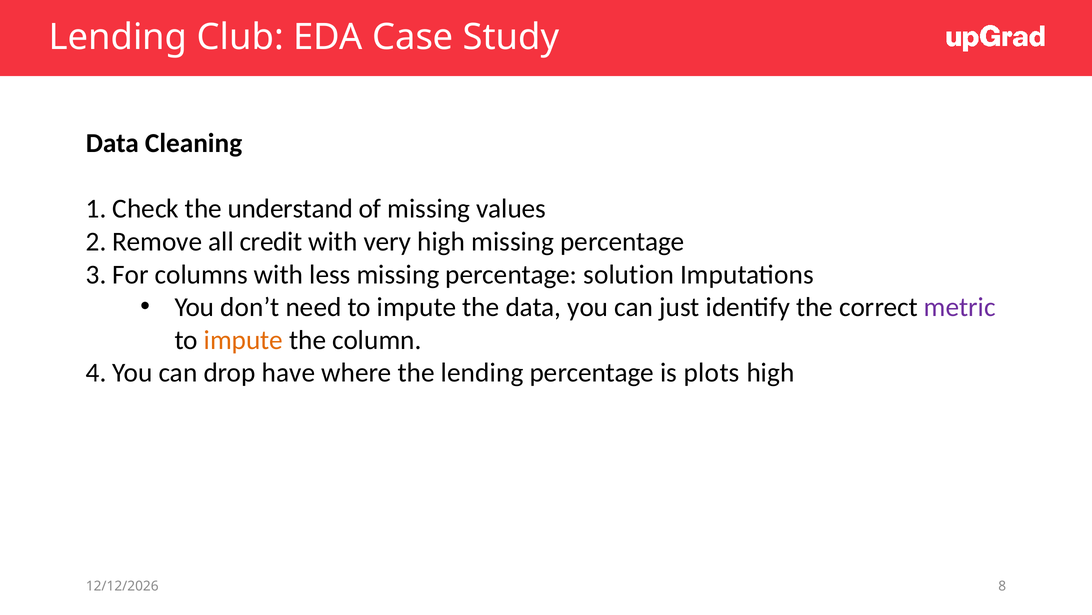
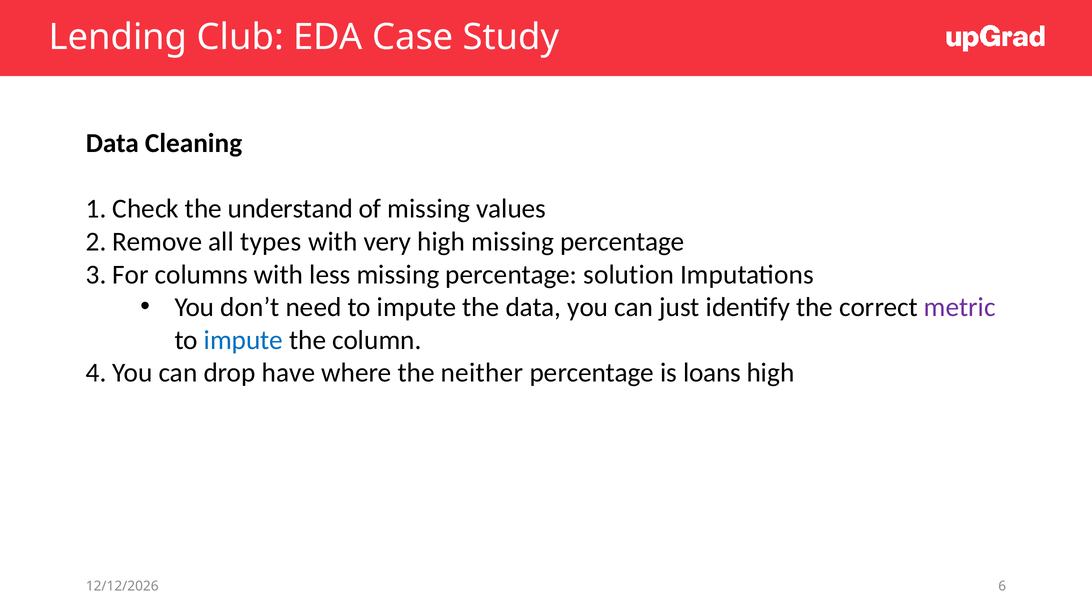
credit: credit -> types
impute at (243, 340) colour: orange -> blue
the lending: lending -> neither
plots: plots -> loans
8: 8 -> 6
